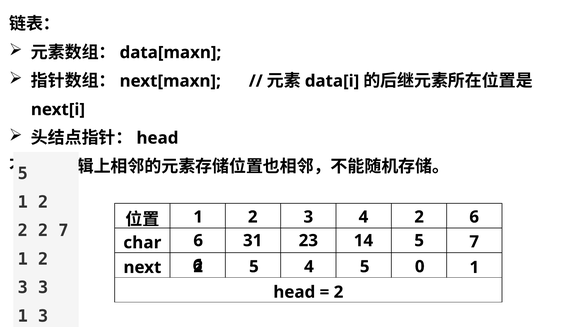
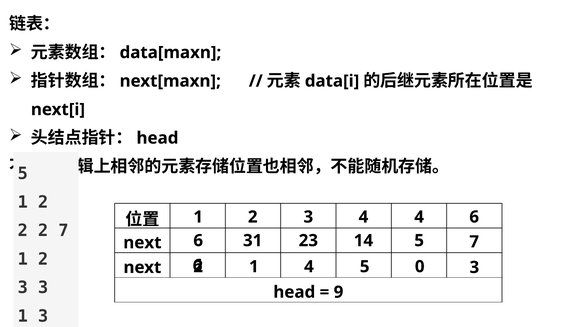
4 2: 2 -> 4
char at (142, 243): char -> next
5 at (254, 266): 5 -> 1
next 1: 1 -> 3
2 at (339, 292): 2 -> 9
